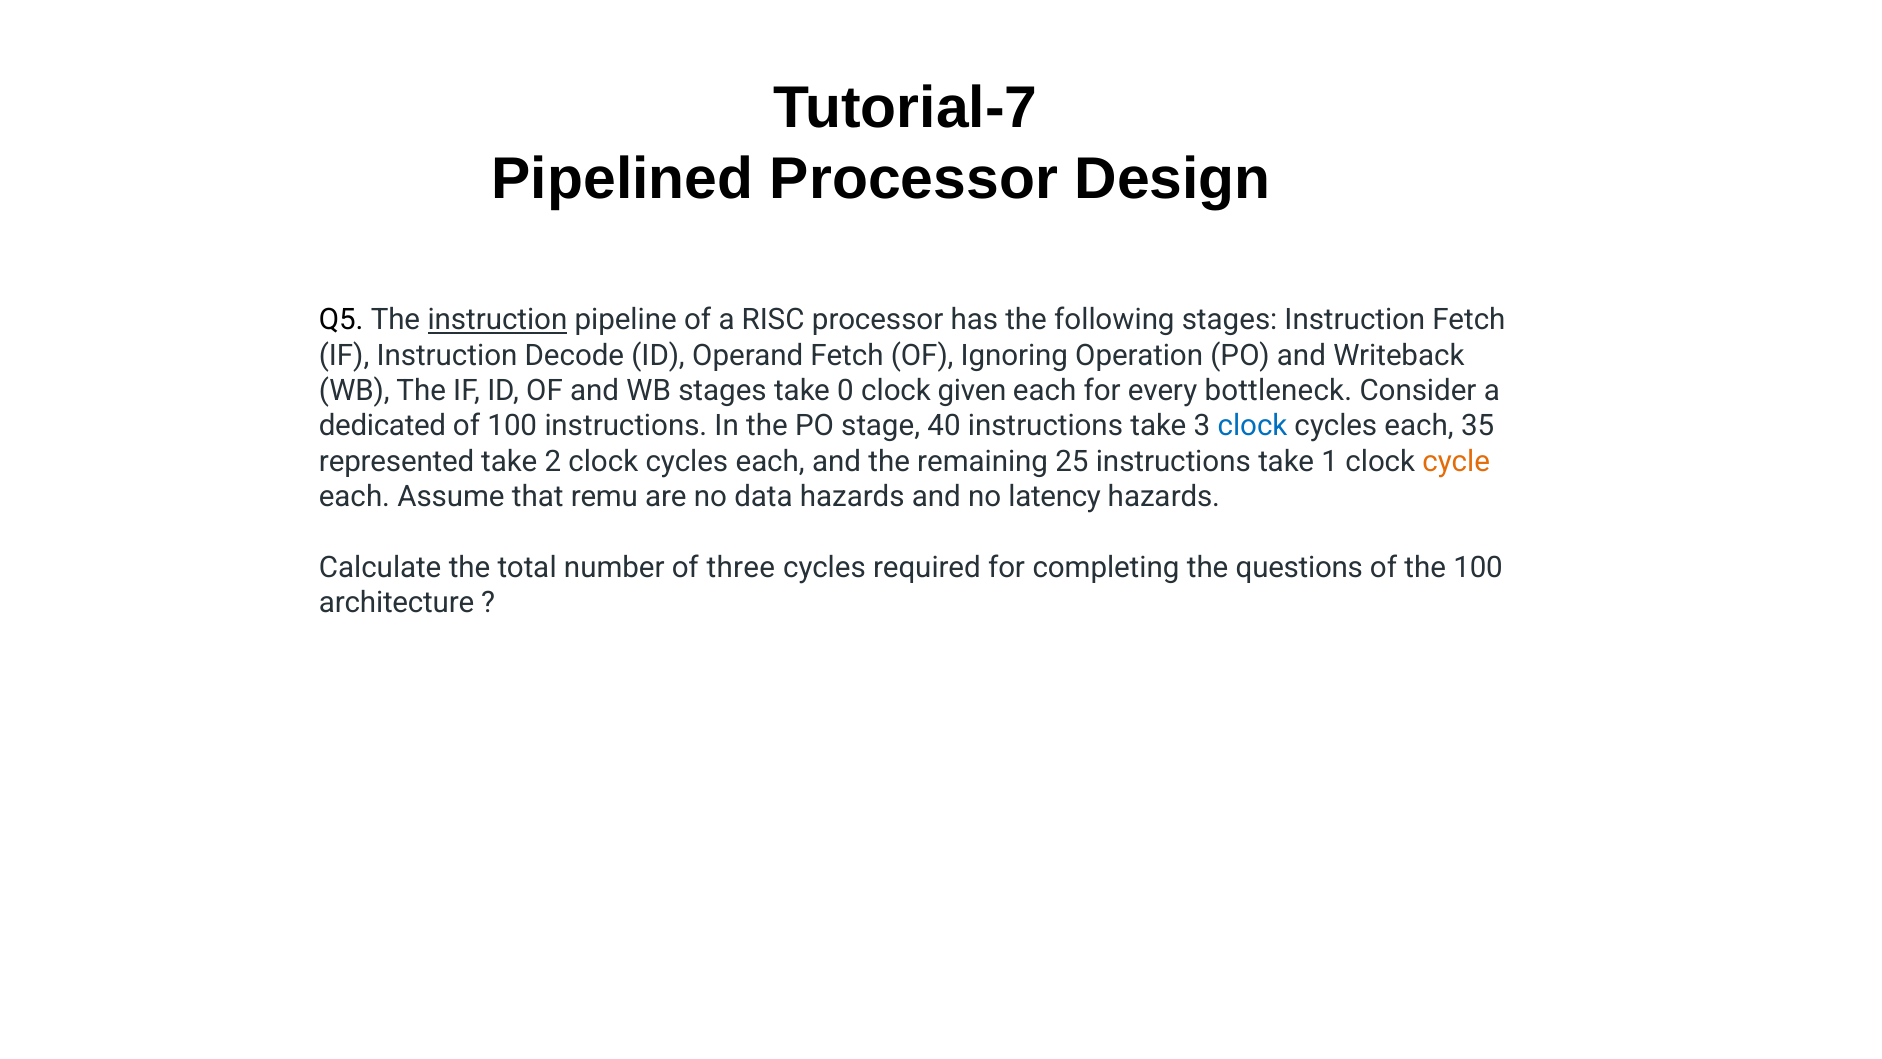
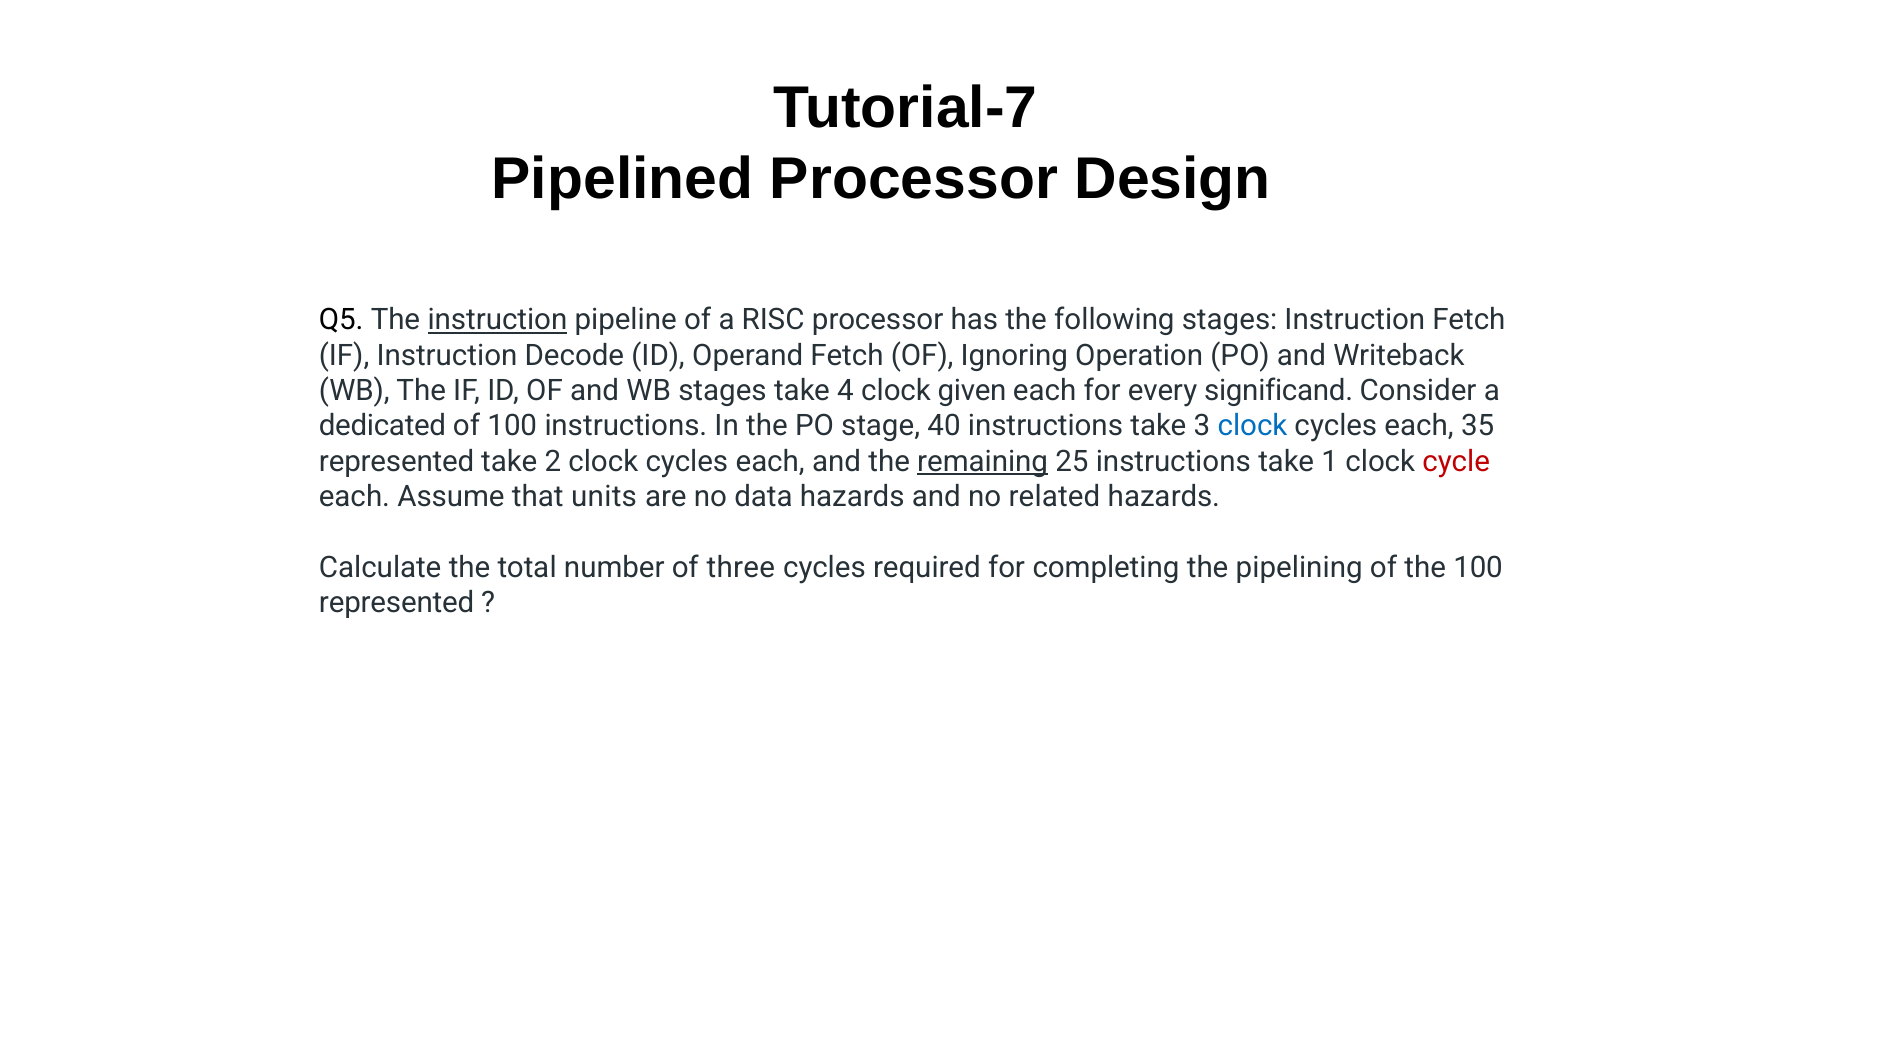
0: 0 -> 4
bottleneck: bottleneck -> significand
remaining underline: none -> present
cycle colour: orange -> red
remu: remu -> units
latency: latency -> related
questions: questions -> pipelining
architecture at (397, 602): architecture -> represented
